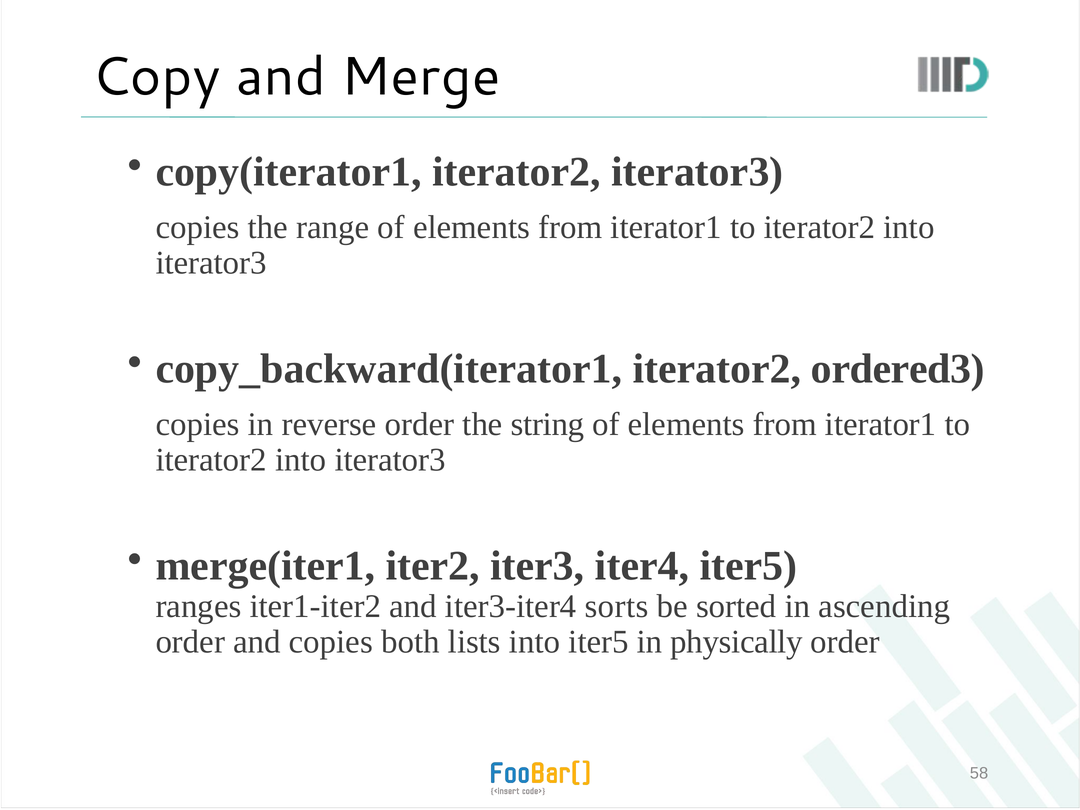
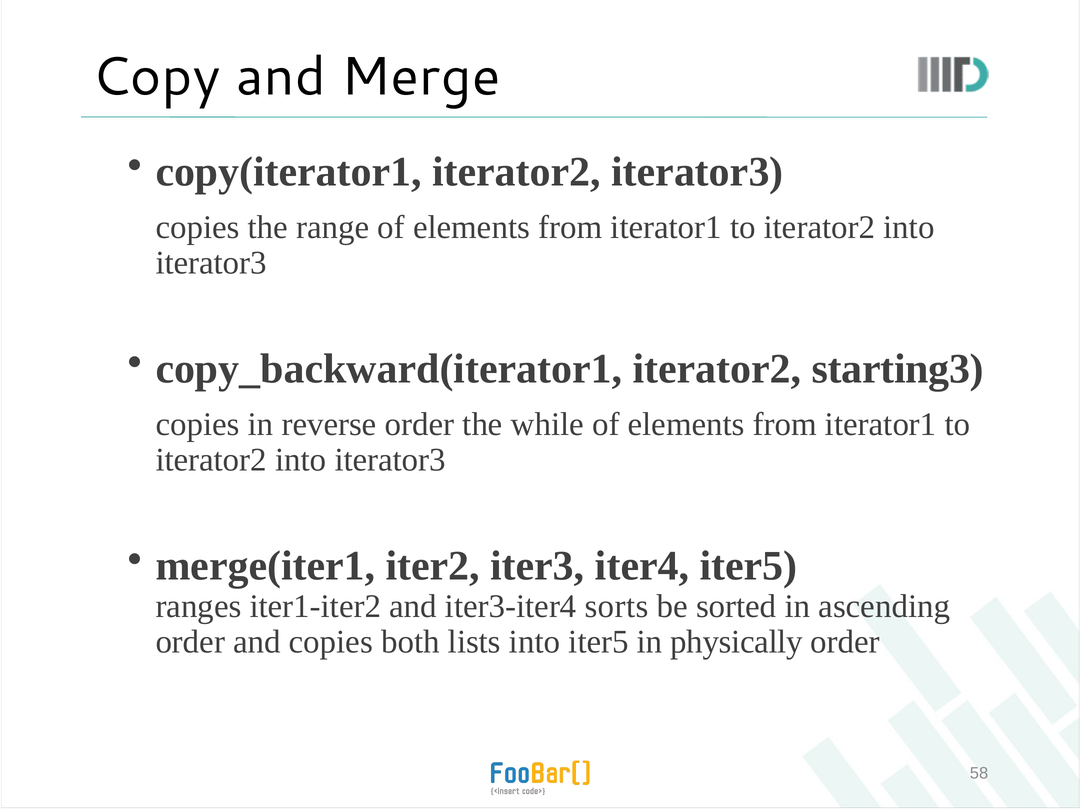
ordered3: ordered3 -> starting3
string: string -> while
